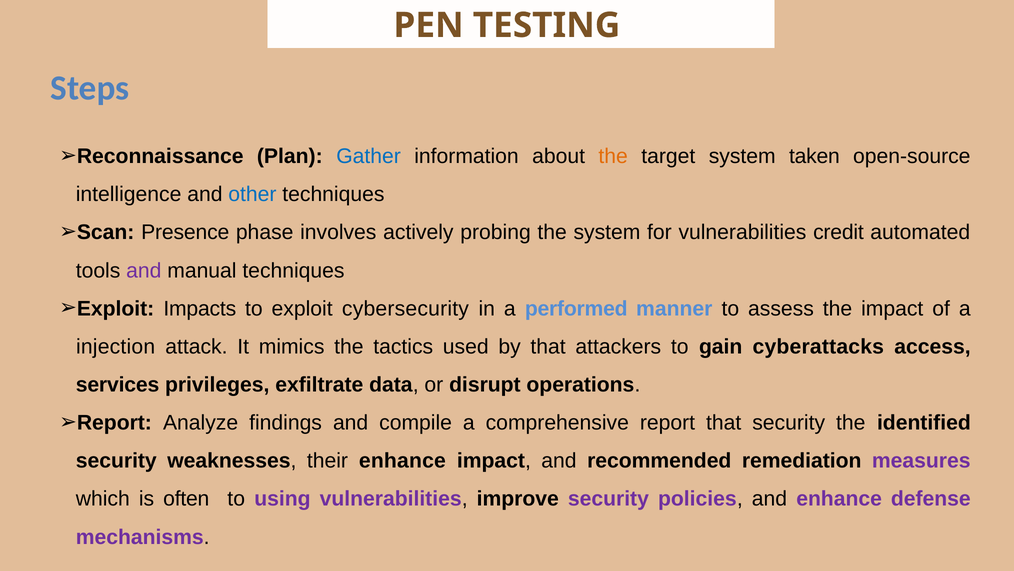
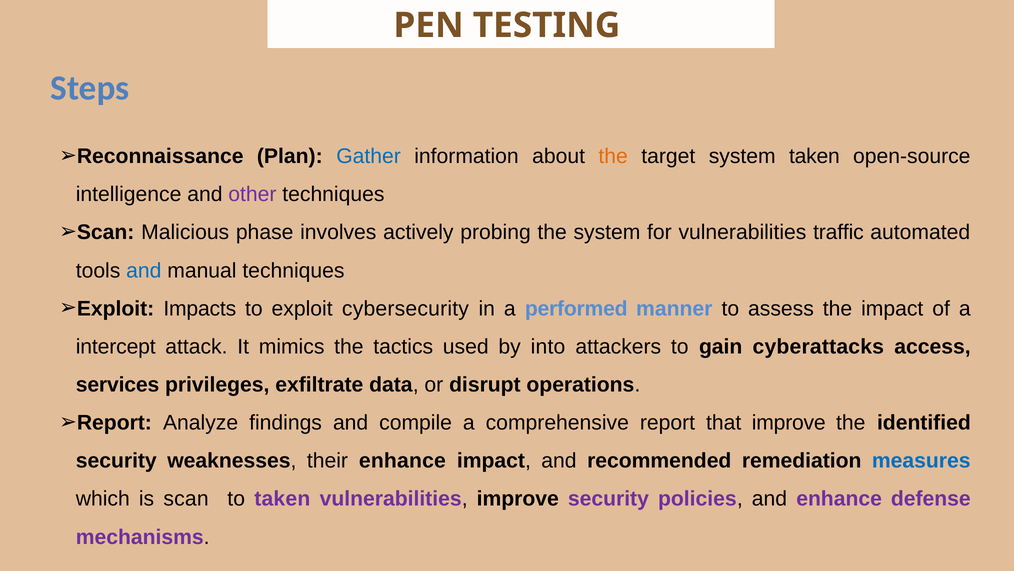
other colour: blue -> purple
Presence: Presence -> Malicious
credit: credit -> traffic
and at (144, 270) colour: purple -> blue
injection: injection -> intercept
by that: that -> into
that security: security -> improve
measures colour: purple -> blue
often: often -> scan
to using: using -> taken
